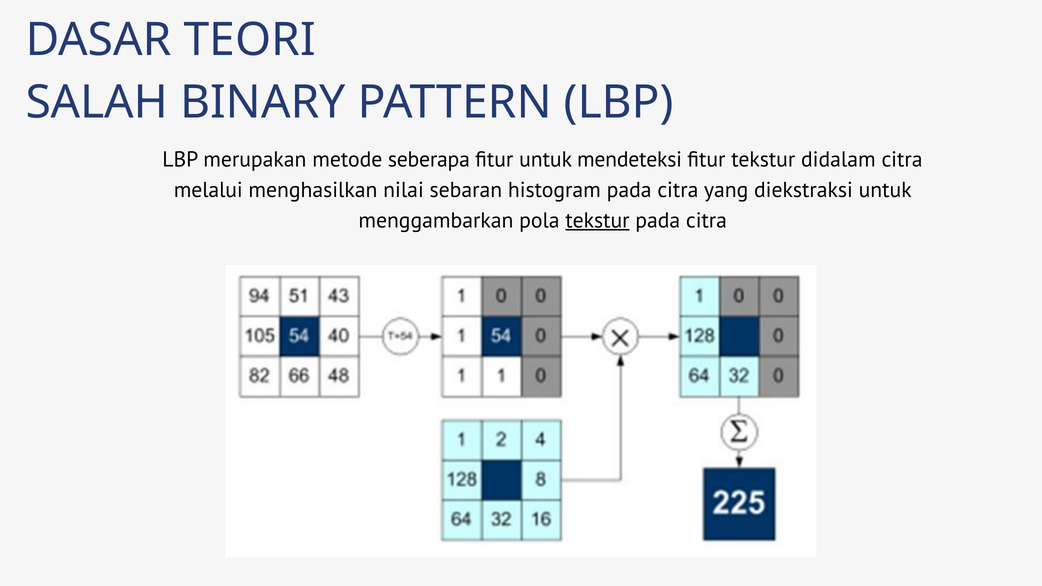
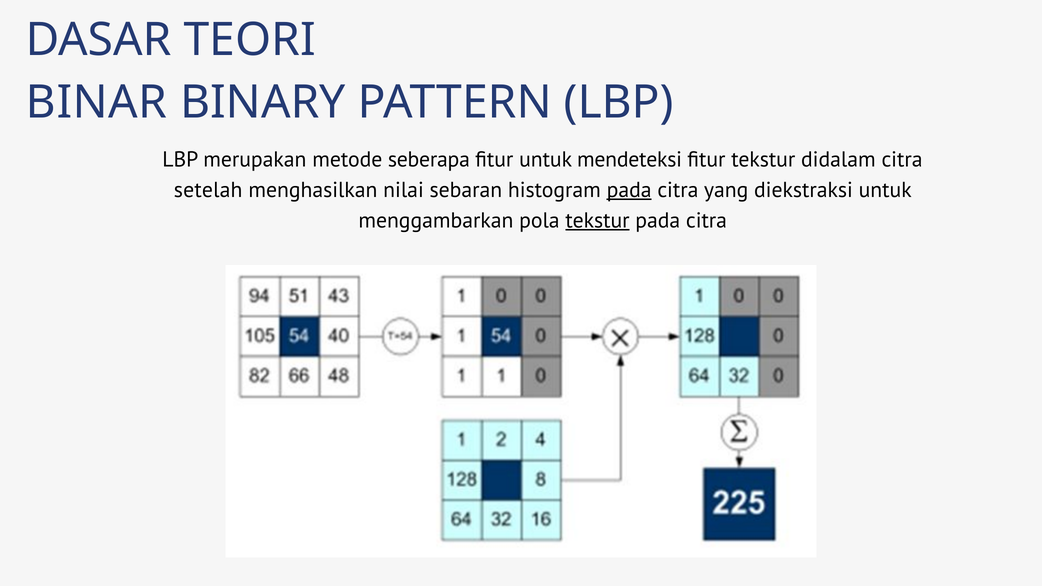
SALAH: SALAH -> BINAR
melalui: melalui -> setelah
pada at (629, 190) underline: none -> present
